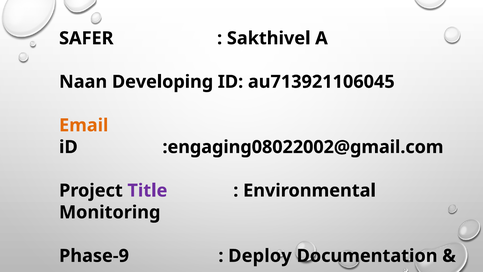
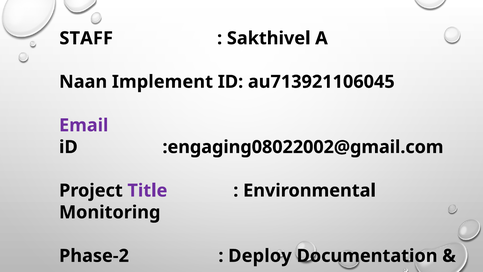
SAFER: SAFER -> STAFF
Developing: Developing -> Implement
Email colour: orange -> purple
Phase-9: Phase-9 -> Phase-2
